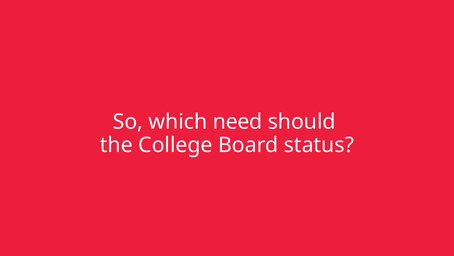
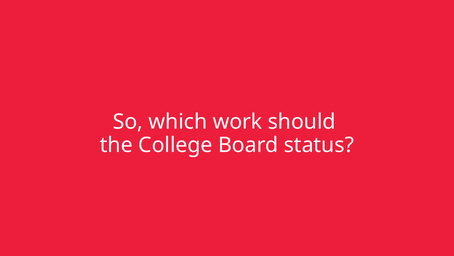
need: need -> work
